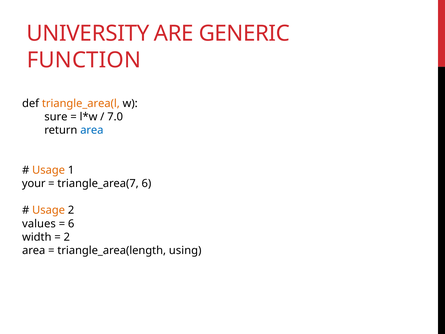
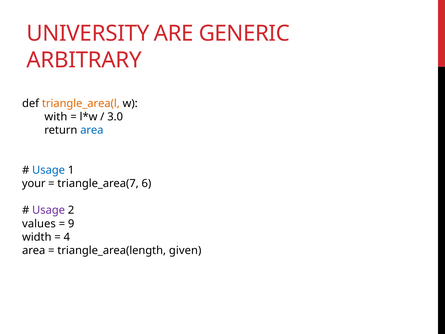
FUNCTION: FUNCTION -> ARBITRARY
sure: sure -> with
7.0: 7.0 -> 3.0
Usage at (49, 170) colour: orange -> blue
Usage at (49, 210) colour: orange -> purple
6 at (71, 224): 6 -> 9
2 at (67, 237): 2 -> 4
using: using -> given
